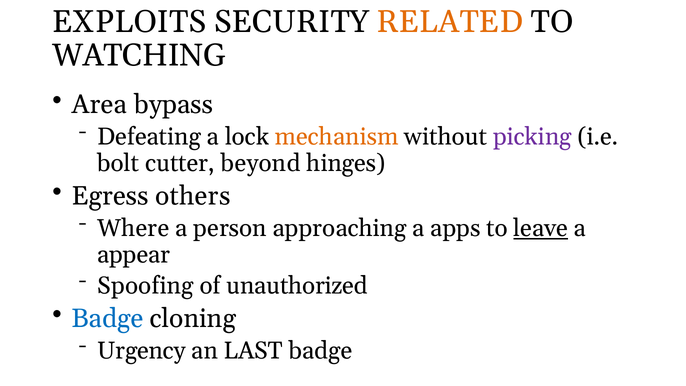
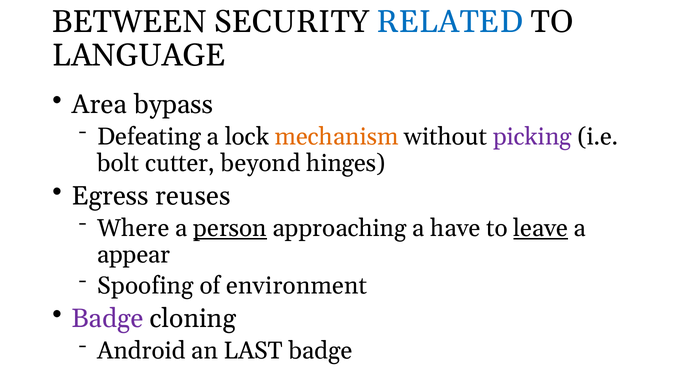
EXPLOITS: EXPLOITS -> BETWEEN
RELATED colour: orange -> blue
WATCHING: WATCHING -> LANGUAGE
others: others -> reuses
person underline: none -> present
apps: apps -> have
unauthorized: unauthorized -> environment
Badge at (108, 319) colour: blue -> purple
Urgency: Urgency -> Android
